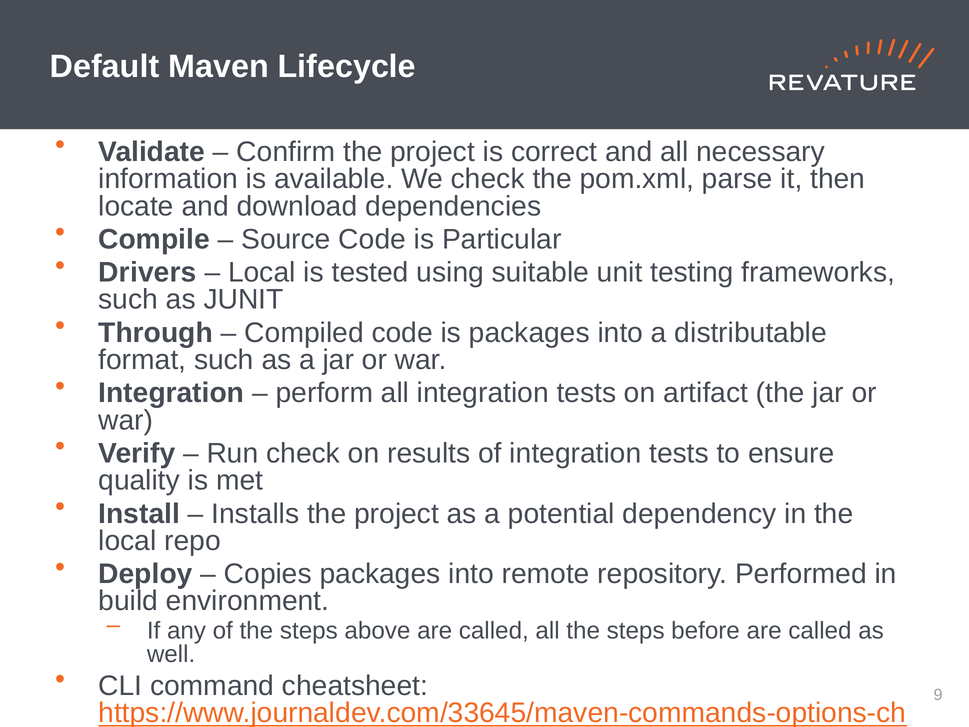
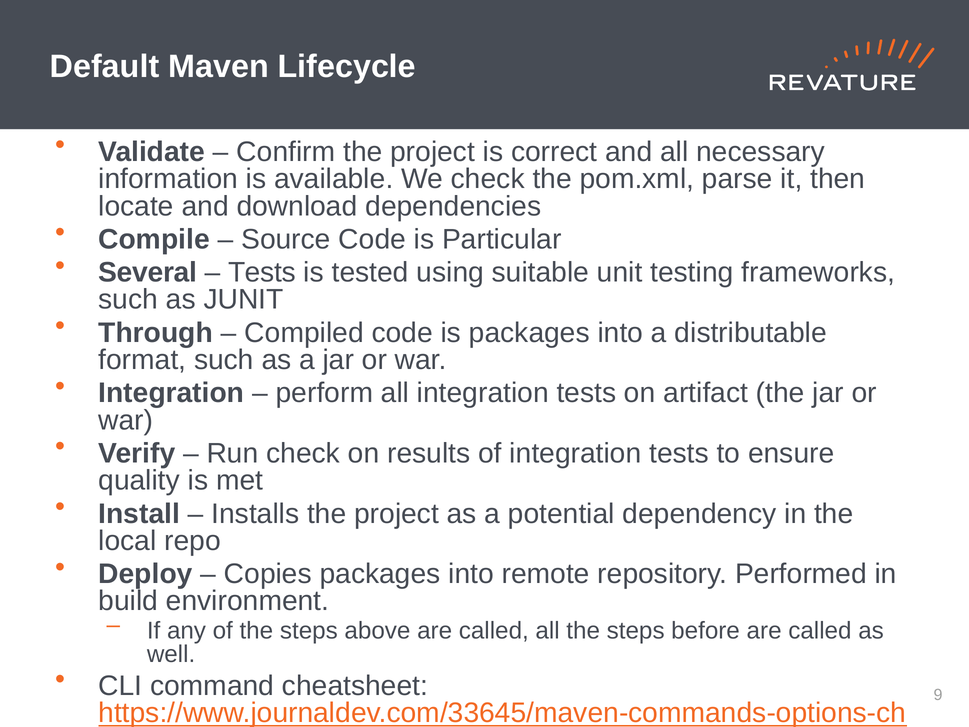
Drivers: Drivers -> Several
Local at (262, 272): Local -> Tests
